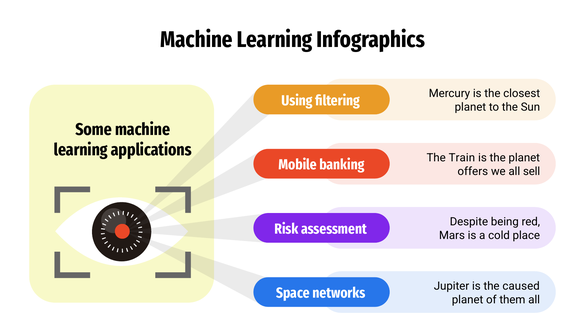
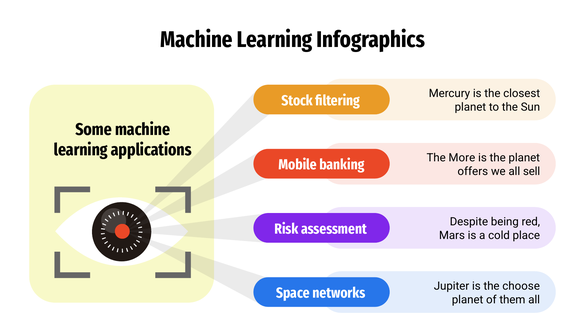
Using: Using -> Stock
Train: Train -> More
caused: caused -> choose
